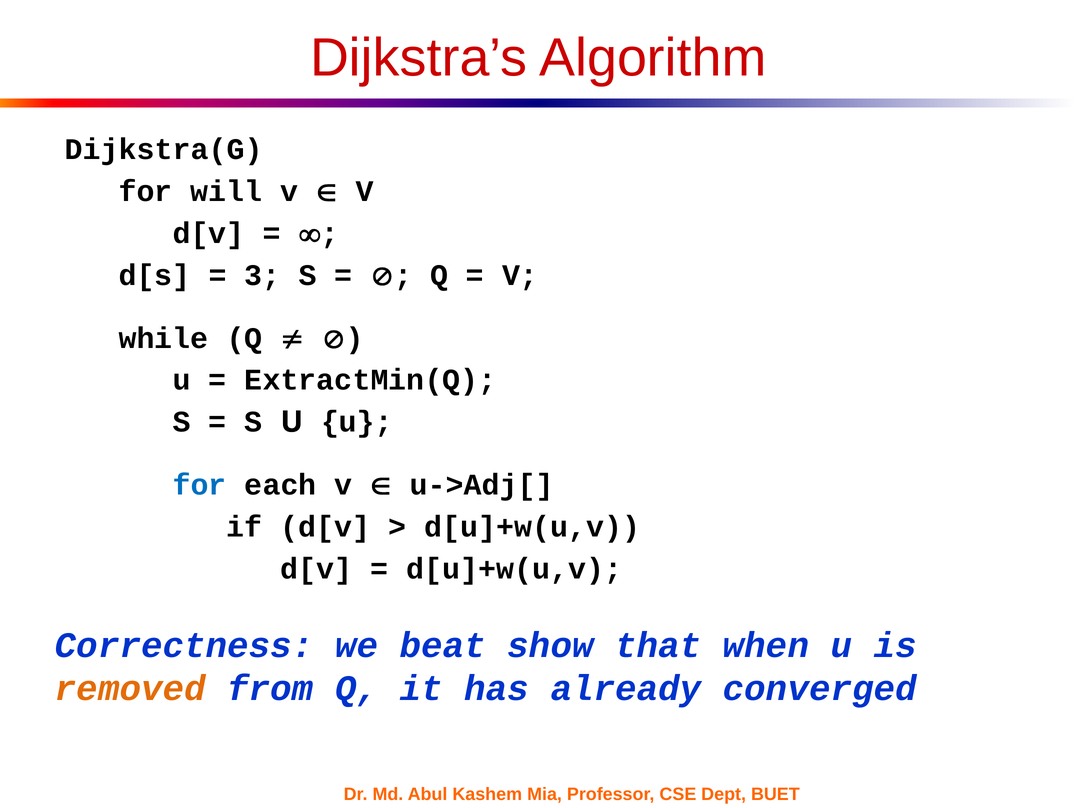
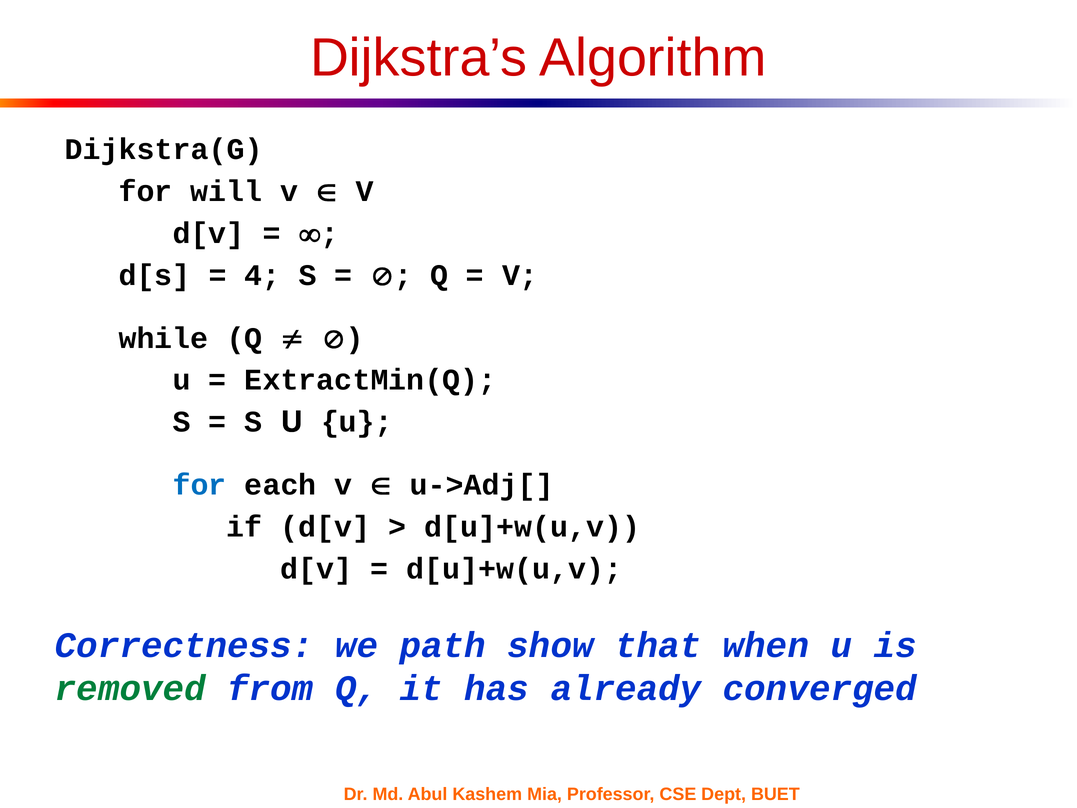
3: 3 -> 4
beat: beat -> path
removed colour: orange -> green
